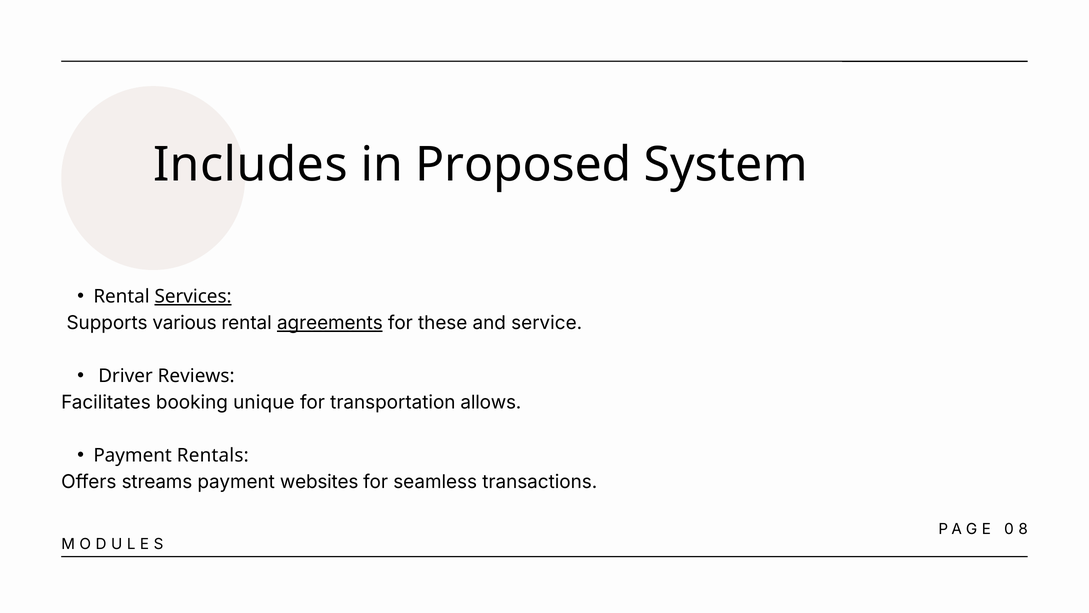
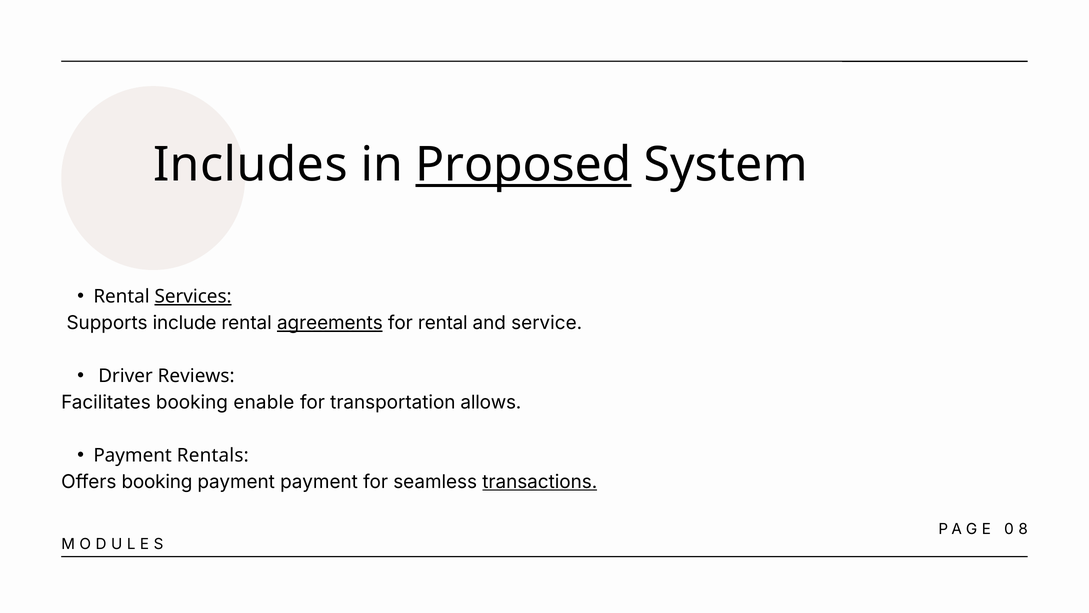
Proposed underline: none -> present
various: various -> include
for these: these -> rental
unique: unique -> enable
Offers streams: streams -> booking
payment websites: websites -> payment
transactions underline: none -> present
